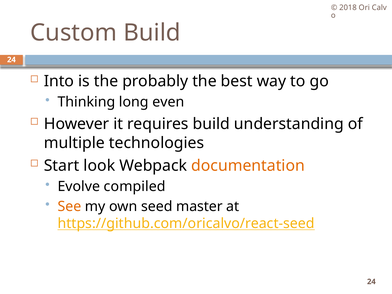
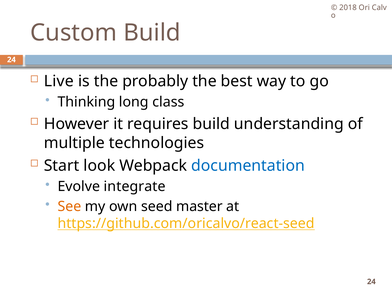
Into: Into -> Live
even: even -> class
documentation colour: orange -> blue
compiled: compiled -> integrate
